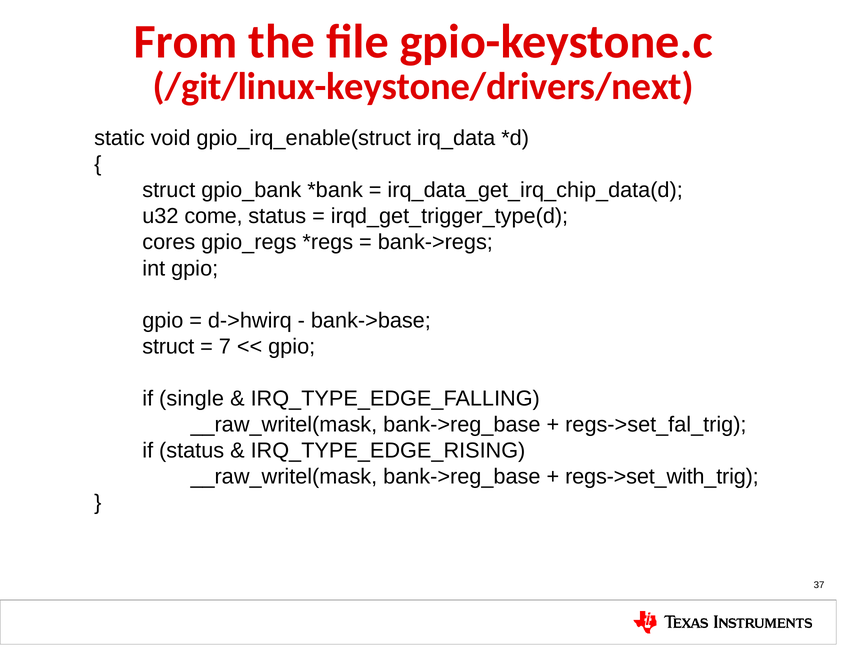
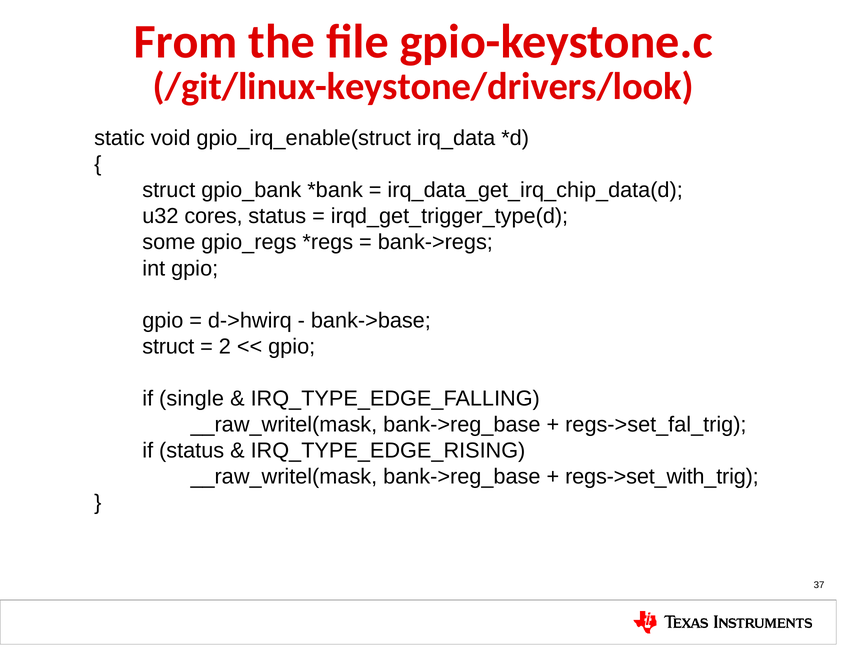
/git/linux-keystone/drivers/next: /git/linux-keystone/drivers/next -> /git/linux-keystone/drivers/look
come: come -> cores
cores: cores -> some
7: 7 -> 2
